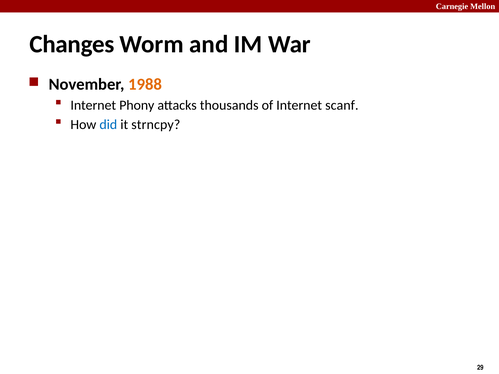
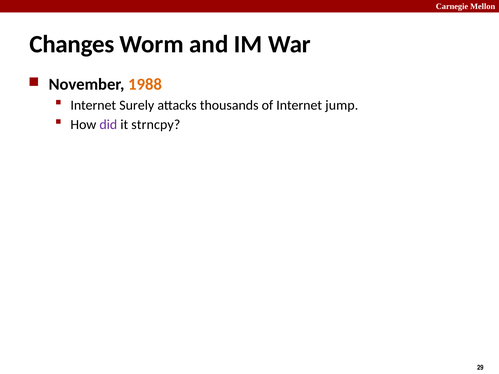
Phony: Phony -> Surely
scanf: scanf -> jump
did colour: blue -> purple
